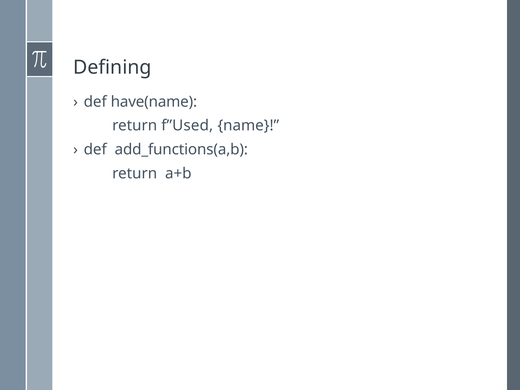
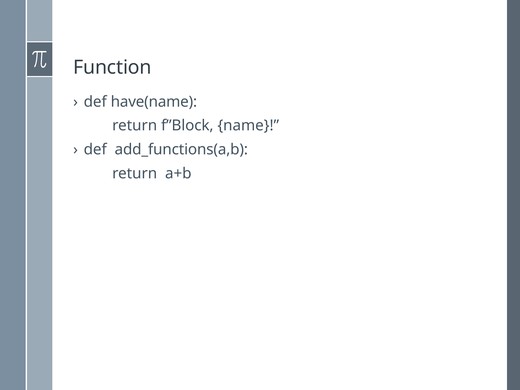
Defining: Defining -> Function
f”Used: f”Used -> f”Block
